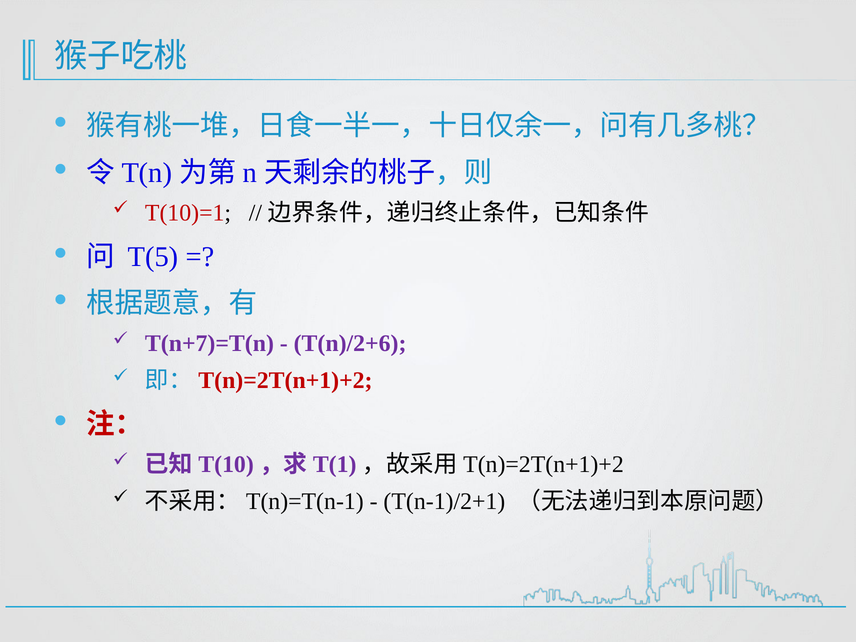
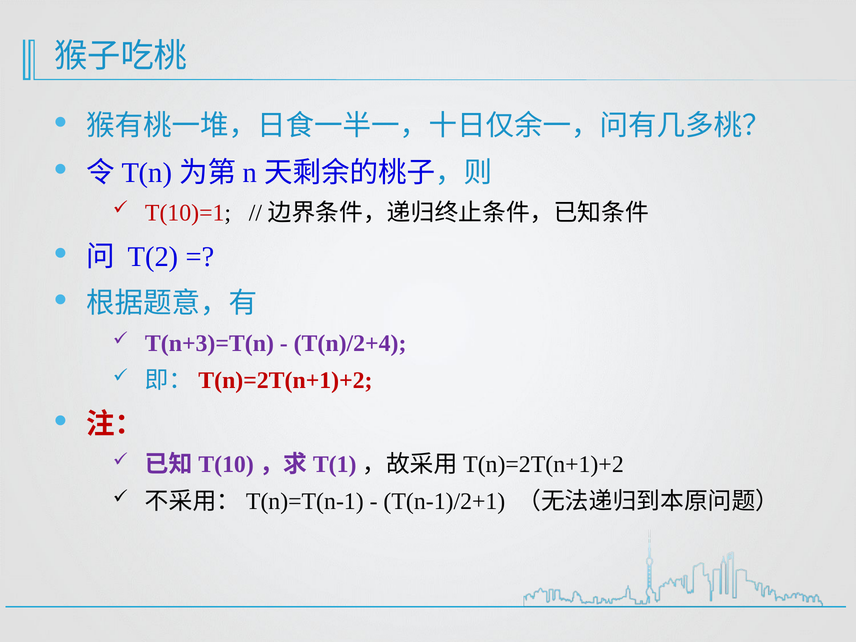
T(5: T(5 -> T(2
T(n+7)=T(n: T(n+7)=T(n -> T(n+3)=T(n
T(n)/2+6: T(n)/2+6 -> T(n)/2+4
